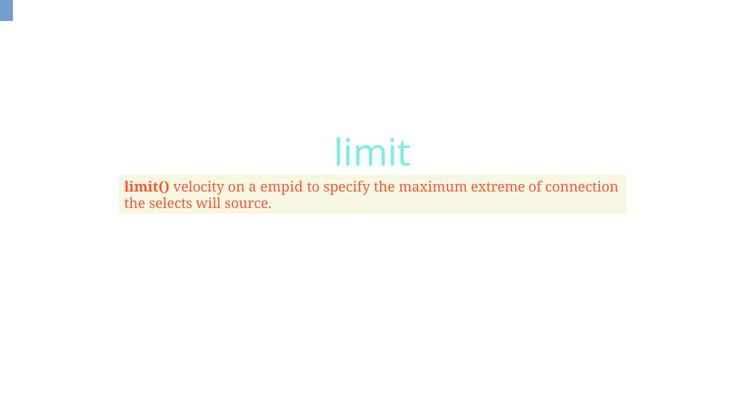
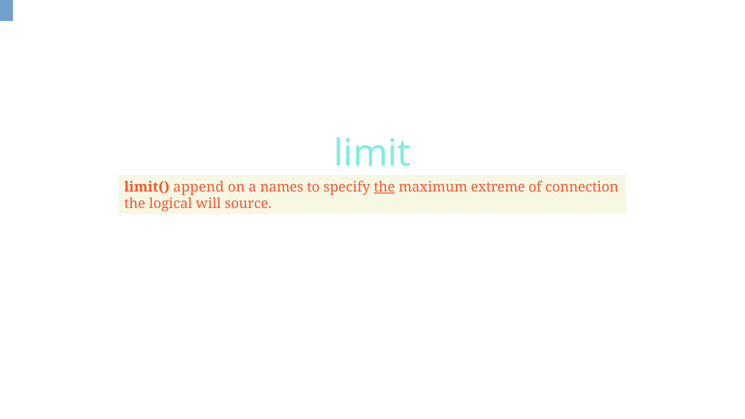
velocity: velocity -> append
empid: empid -> names
the at (384, 187) underline: none -> present
selects: selects -> logical
